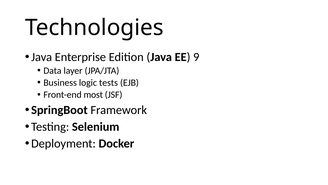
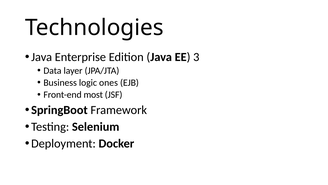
9: 9 -> 3
tests: tests -> ones
